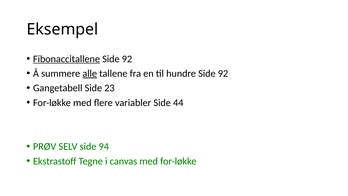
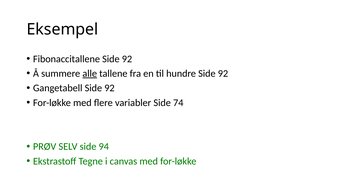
Fibonaccitallene underline: present -> none
Gangetabell Side 23: 23 -> 92
44: 44 -> 74
